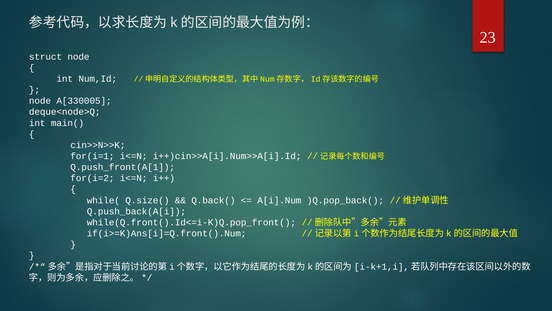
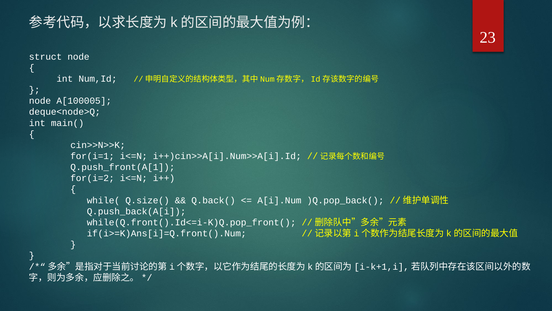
A[330005: A[330005 -> A[100005
